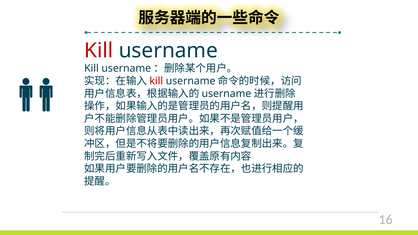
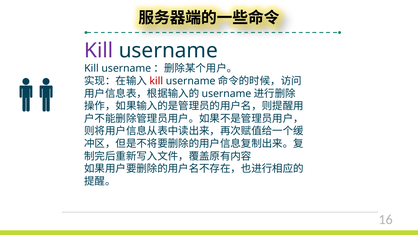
Kill at (99, 50) colour: red -> purple
